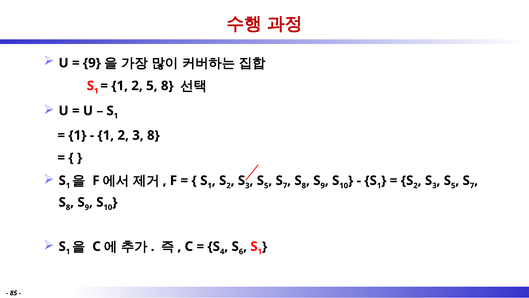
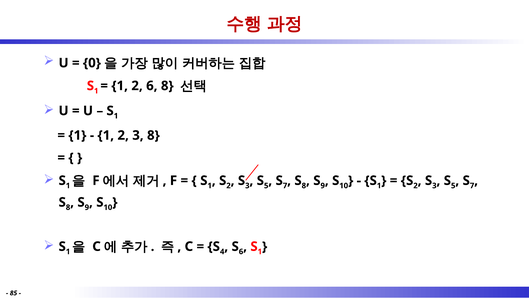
9 at (92, 63): 9 -> 0
2 5: 5 -> 6
